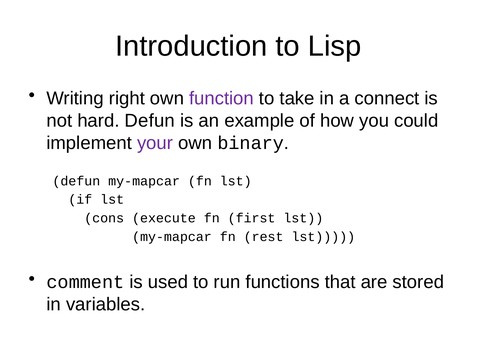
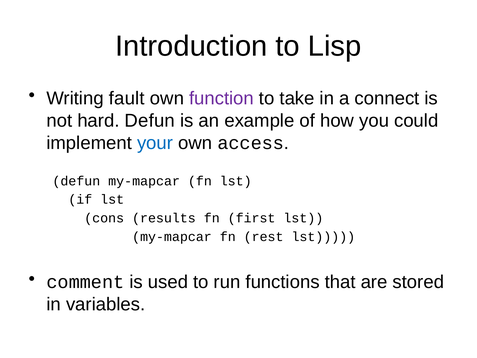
right: right -> fault
your colour: purple -> blue
binary: binary -> access
execute: execute -> results
